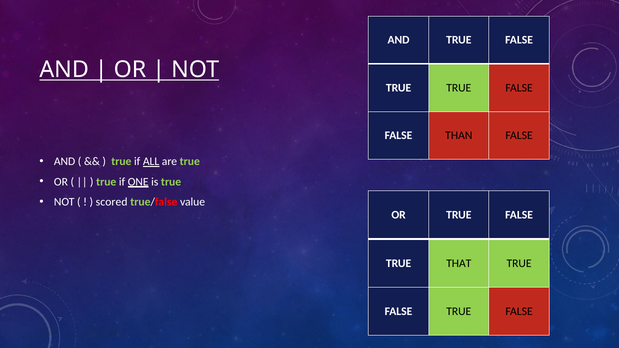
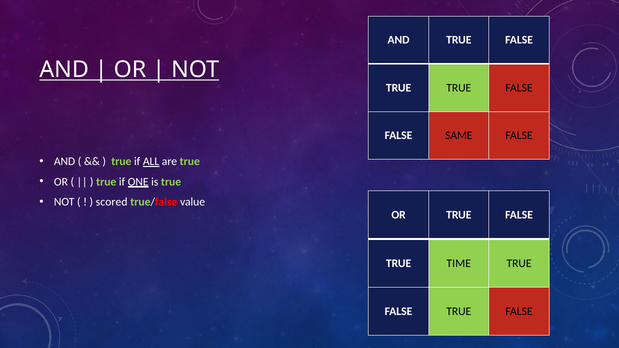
THAN: THAN -> SAME
THAT: THAT -> TIME
